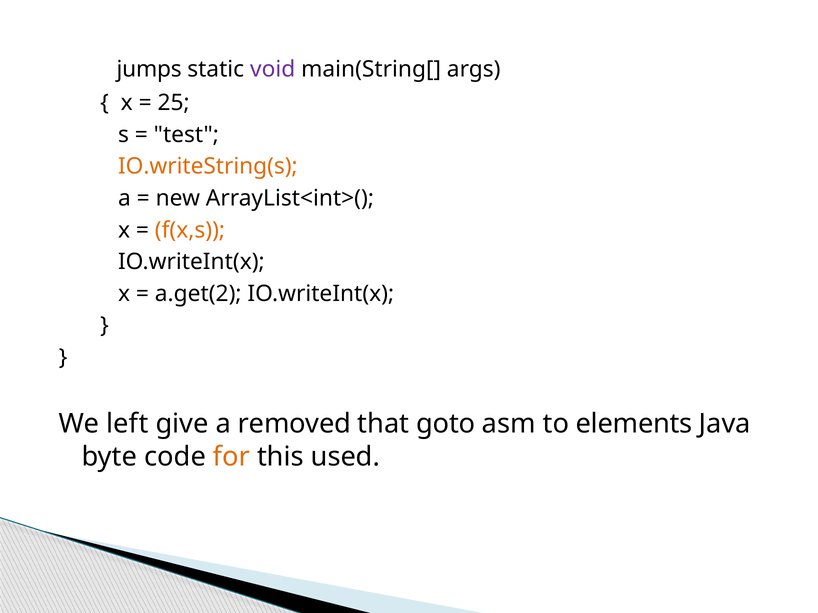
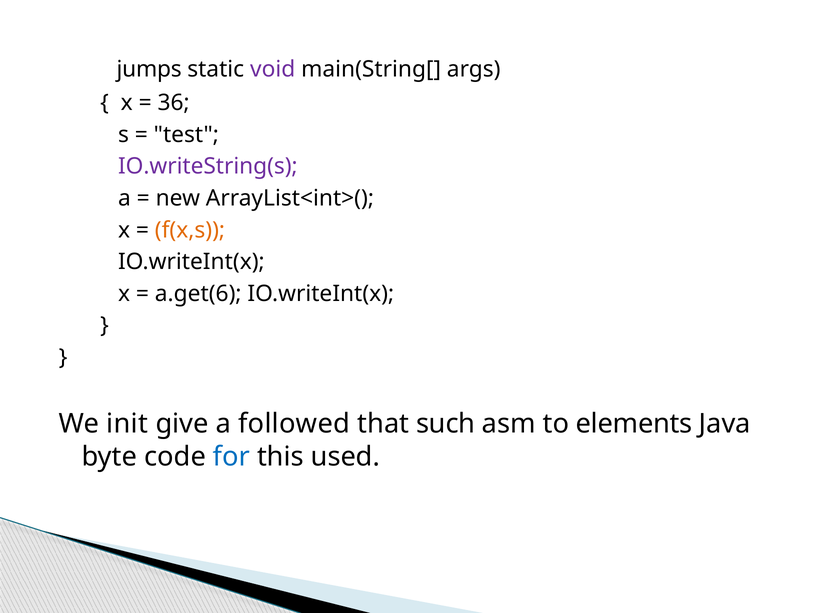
25: 25 -> 36
IO.writeString(s colour: orange -> purple
a.get(2: a.get(2 -> a.get(6
left: left -> init
removed: removed -> followed
goto: goto -> such
for colour: orange -> blue
